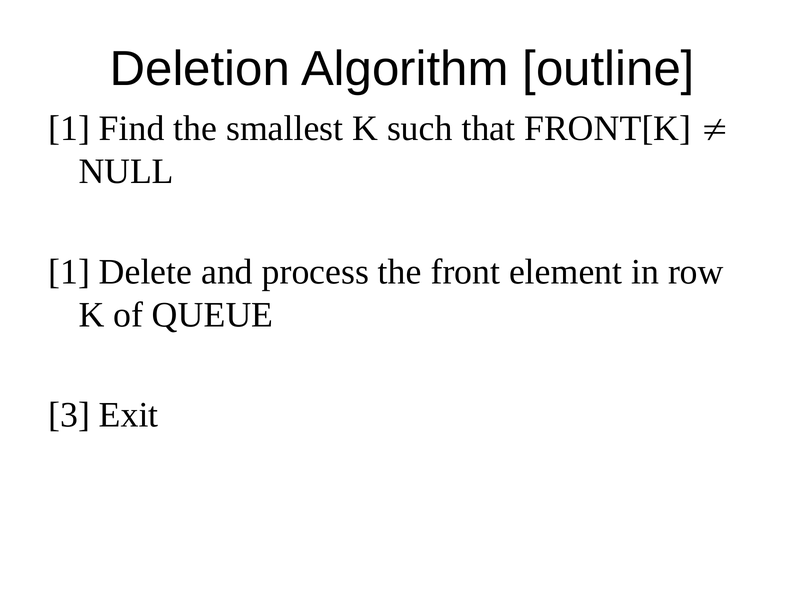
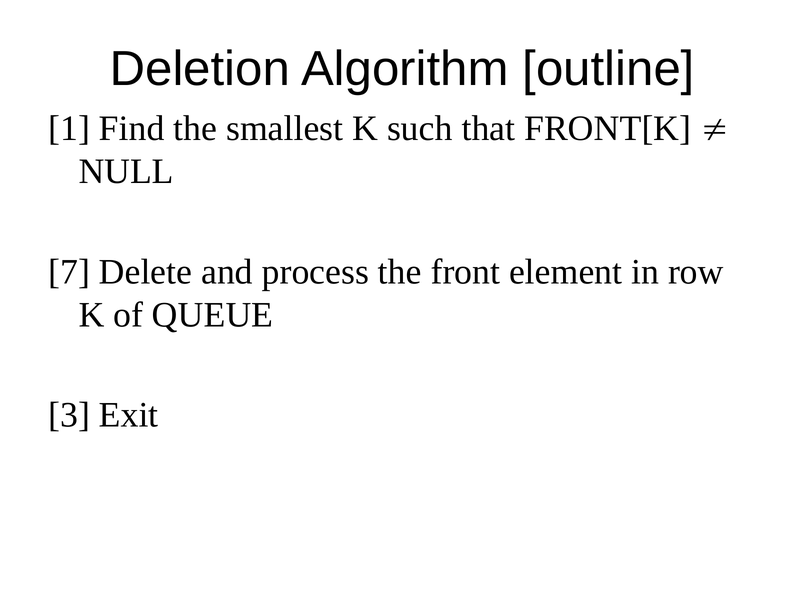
1 at (69, 272): 1 -> 7
